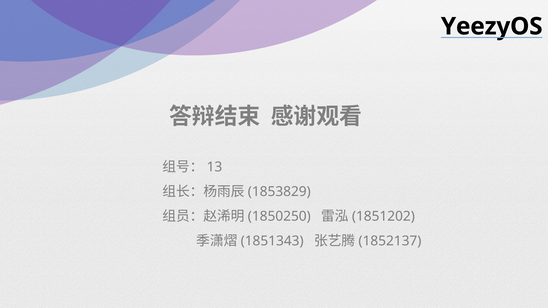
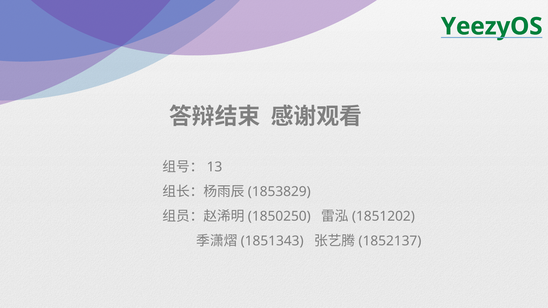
YeezyOS colour: black -> green
